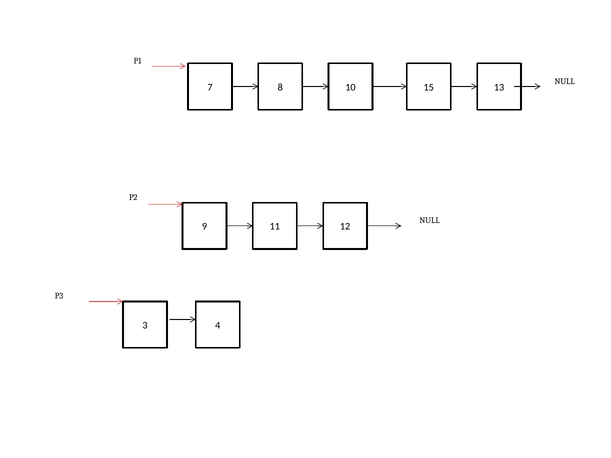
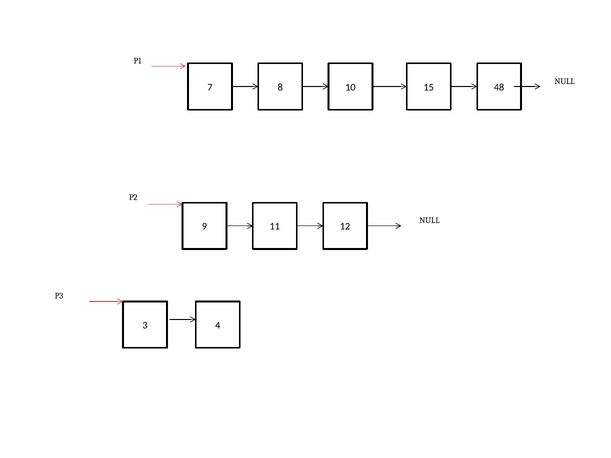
13: 13 -> 48
